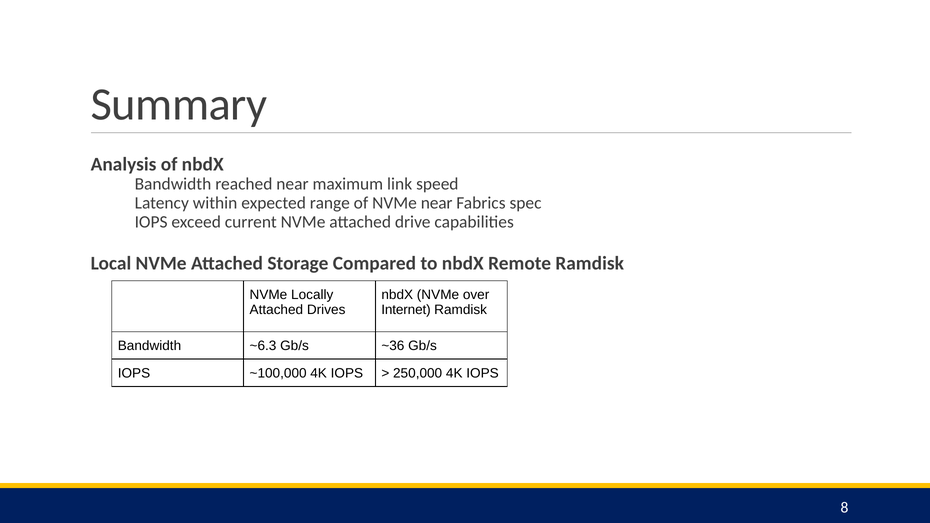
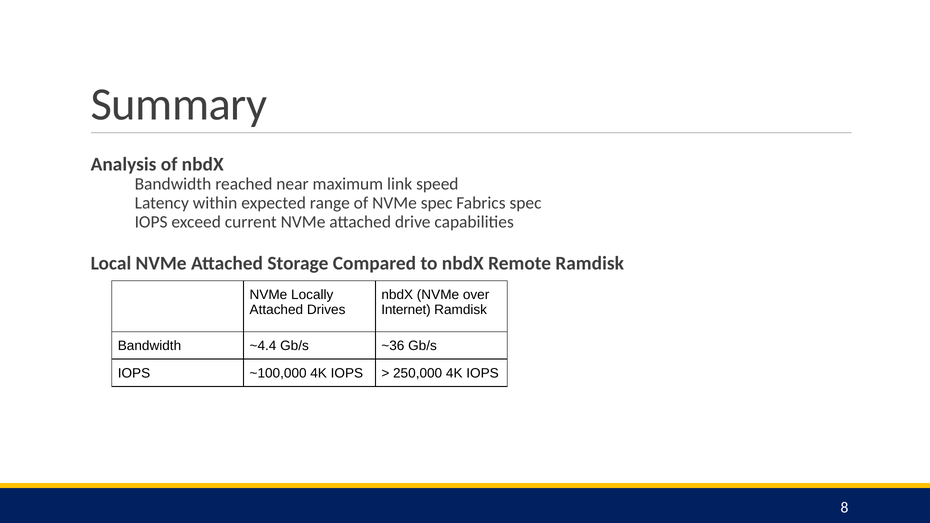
NVMe near: near -> spec
~6.3: ~6.3 -> ~4.4
